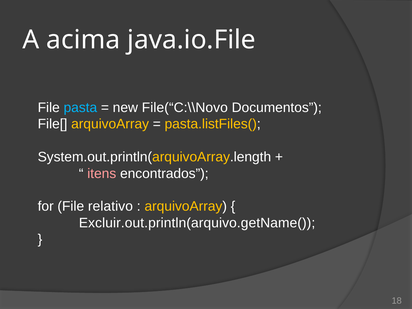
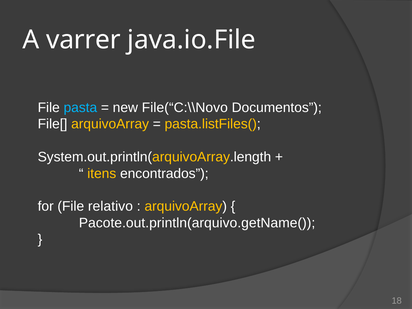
acima: acima -> varrer
itens colour: pink -> yellow
Excluir.out.println(arquivo.getName(: Excluir.out.println(arquivo.getName( -> Pacote.out.println(arquivo.getName(
